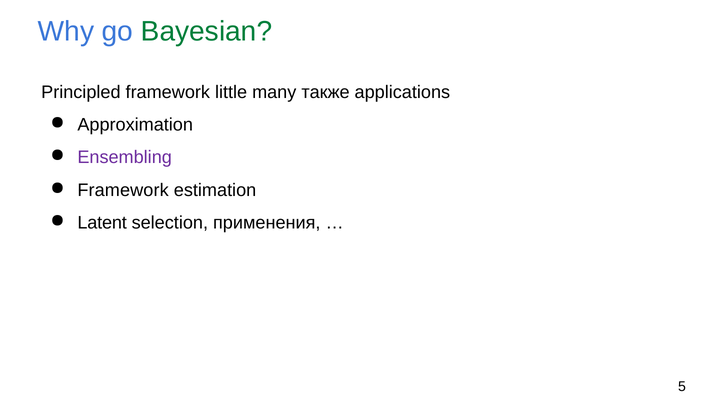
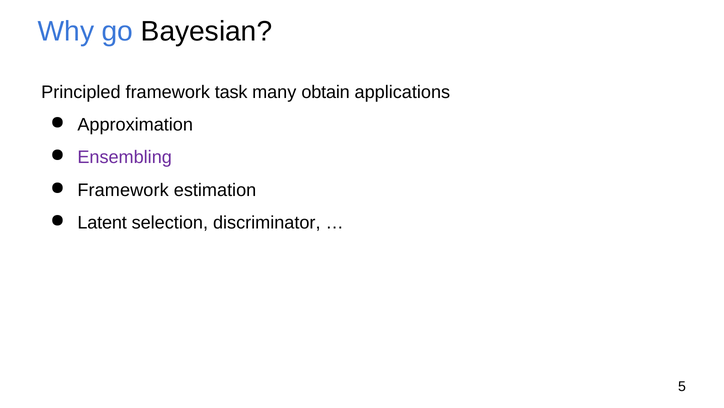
Bayesian colour: green -> black
little: little -> task
также: также -> obtain
применения: применения -> discriminator
